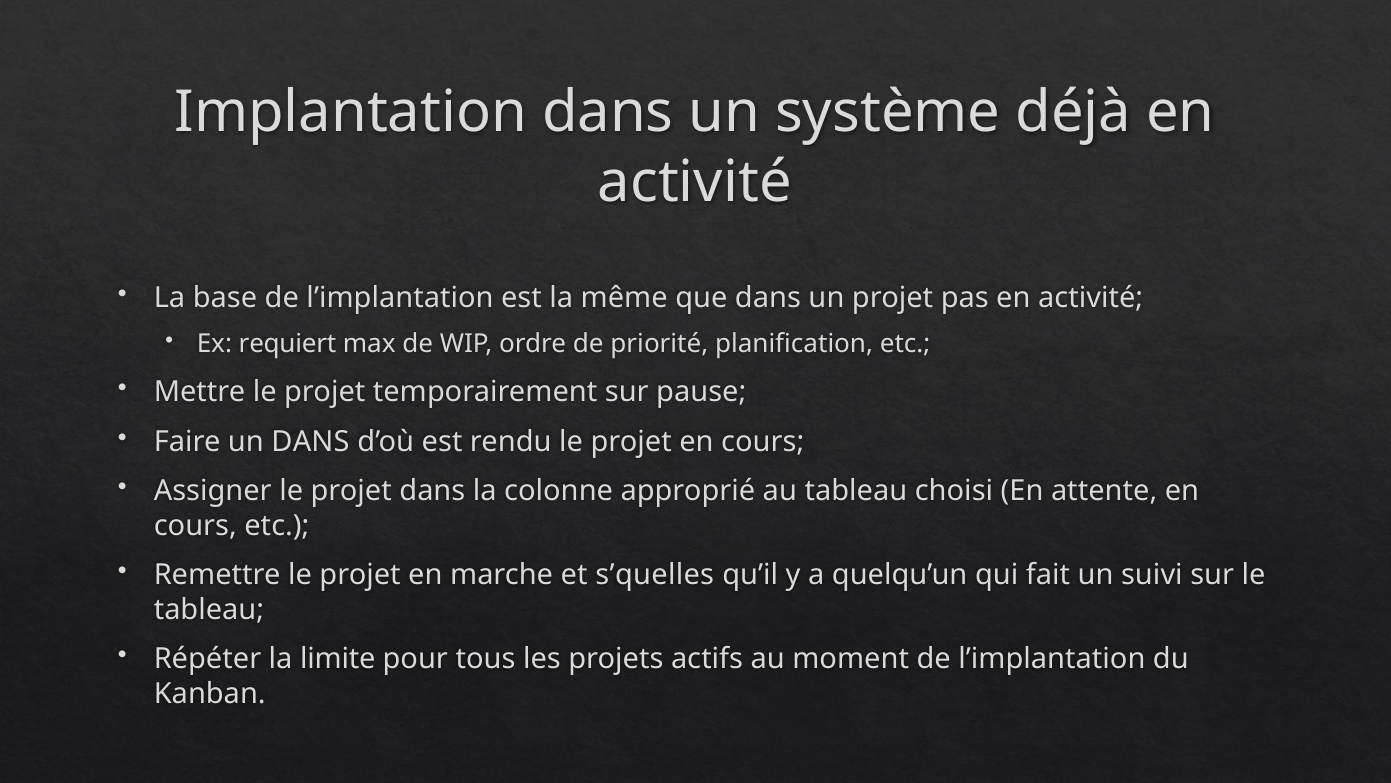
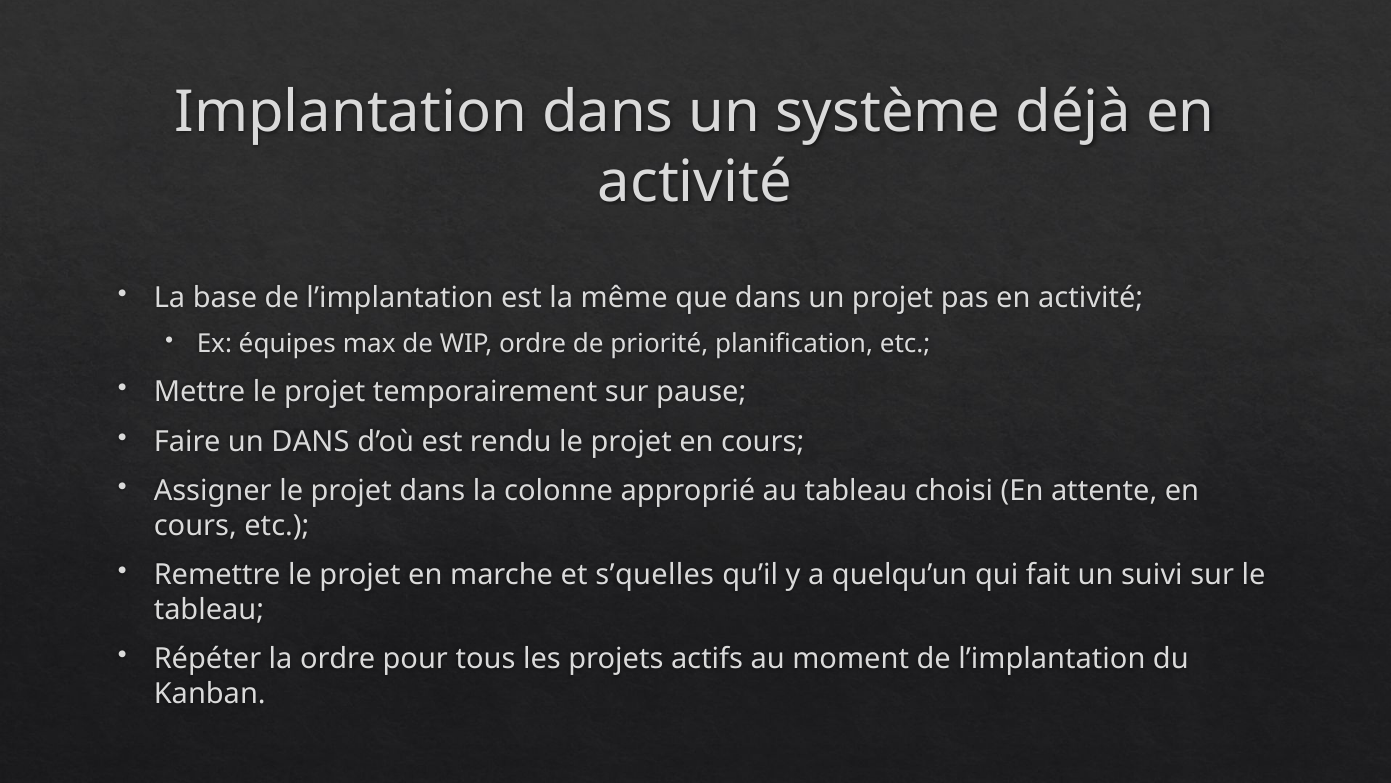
requiert: requiert -> équipes
la limite: limite -> ordre
